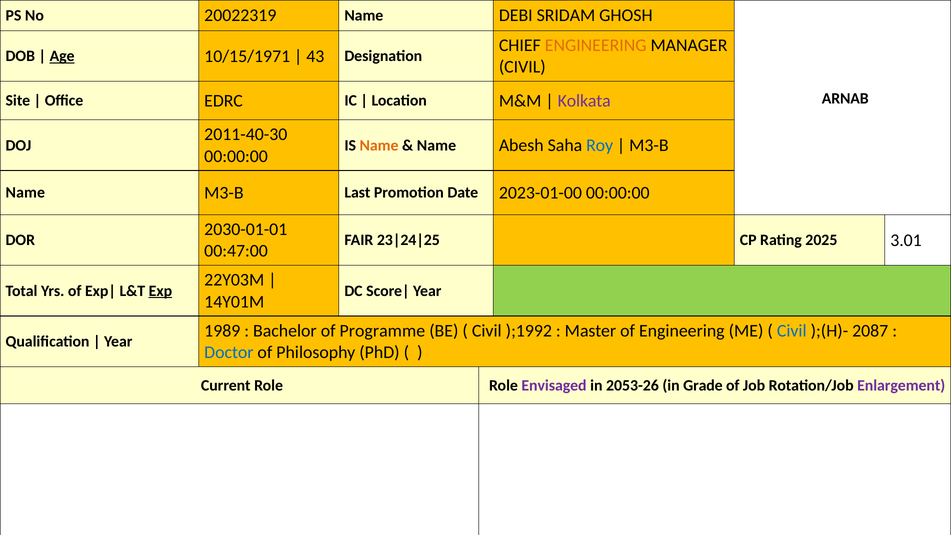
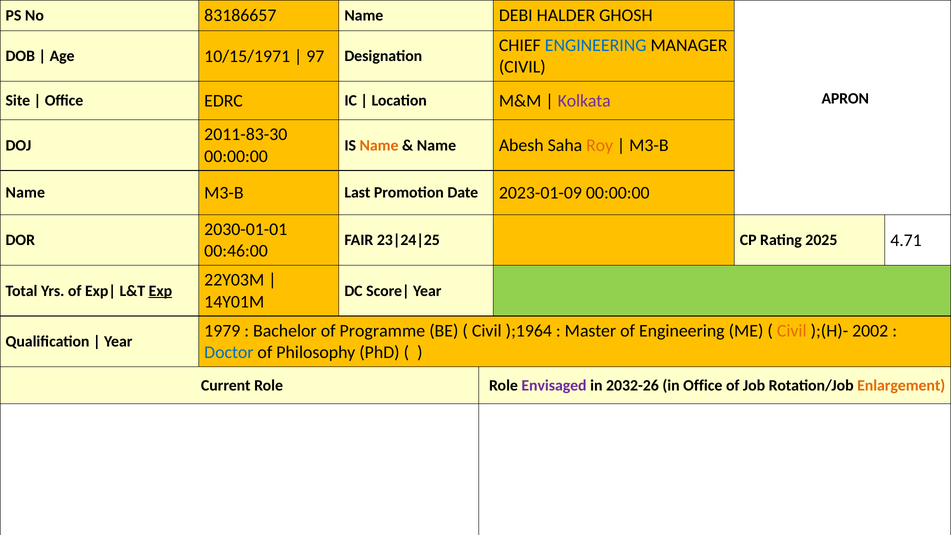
20022319: 20022319 -> 83186657
SRIDAM: SRIDAM -> HALDER
ENGINEERING at (596, 45) colour: orange -> blue
Age underline: present -> none
43: 43 -> 97
ARNAB: ARNAB -> APRON
2011-40-30: 2011-40-30 -> 2011-83-30
Roy colour: blue -> orange
2023-01-00: 2023-01-00 -> 2023-01-09
3.01: 3.01 -> 4.71
00:47:00: 00:47:00 -> 00:46:00
1989: 1989 -> 1979
);1992: );1992 -> );1964
Civil at (792, 331) colour: blue -> orange
2087: 2087 -> 2002
2053-26: 2053-26 -> 2032-26
in Grade: Grade -> Office
Enlargement colour: purple -> orange
